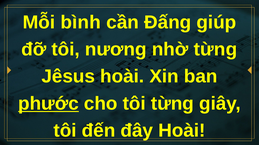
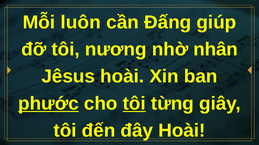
bình: bình -> luôn
nhờ từng: từng -> nhân
tôi at (134, 104) underline: none -> present
